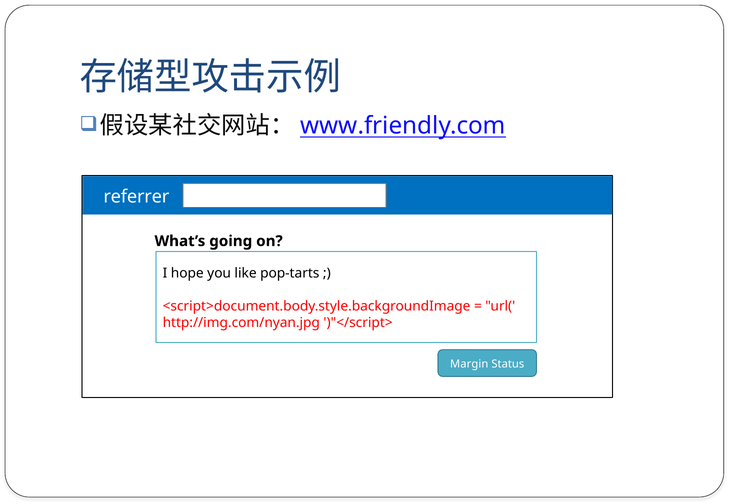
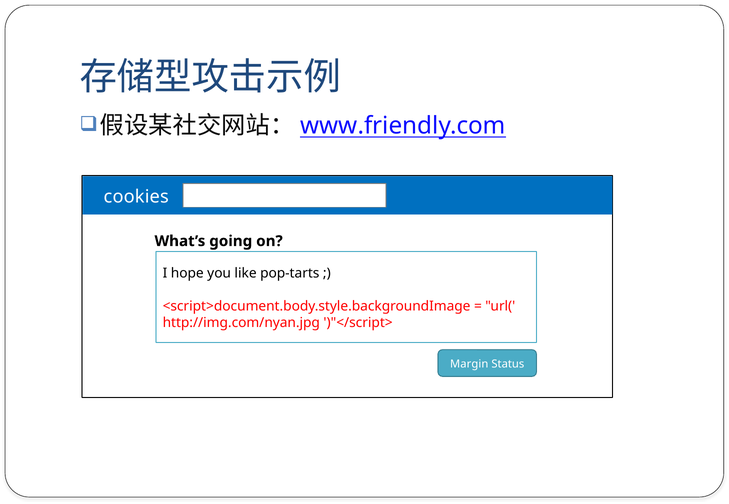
referrer: referrer -> cookies
